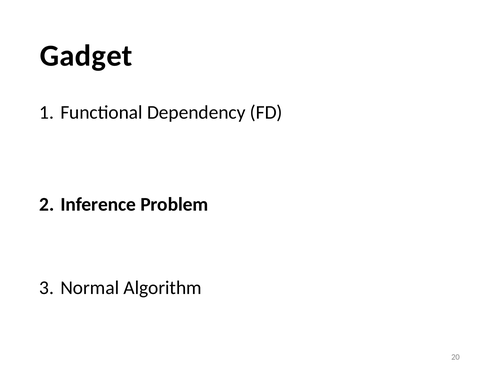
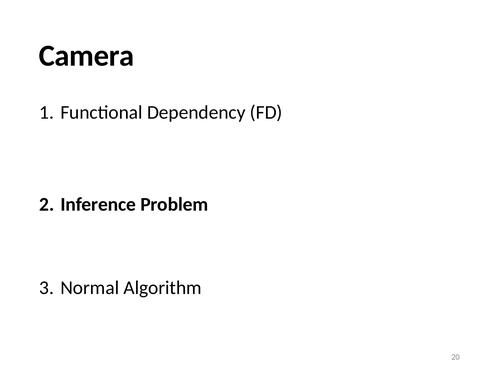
Gadget: Gadget -> Camera
